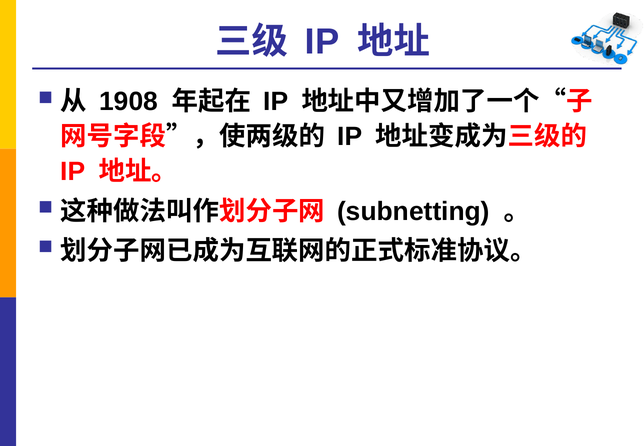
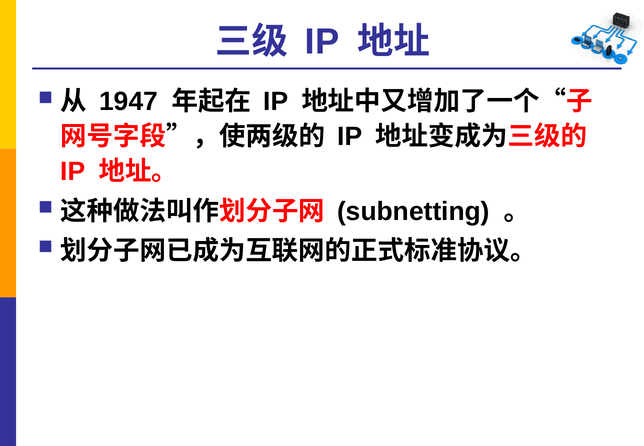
1908: 1908 -> 1947
